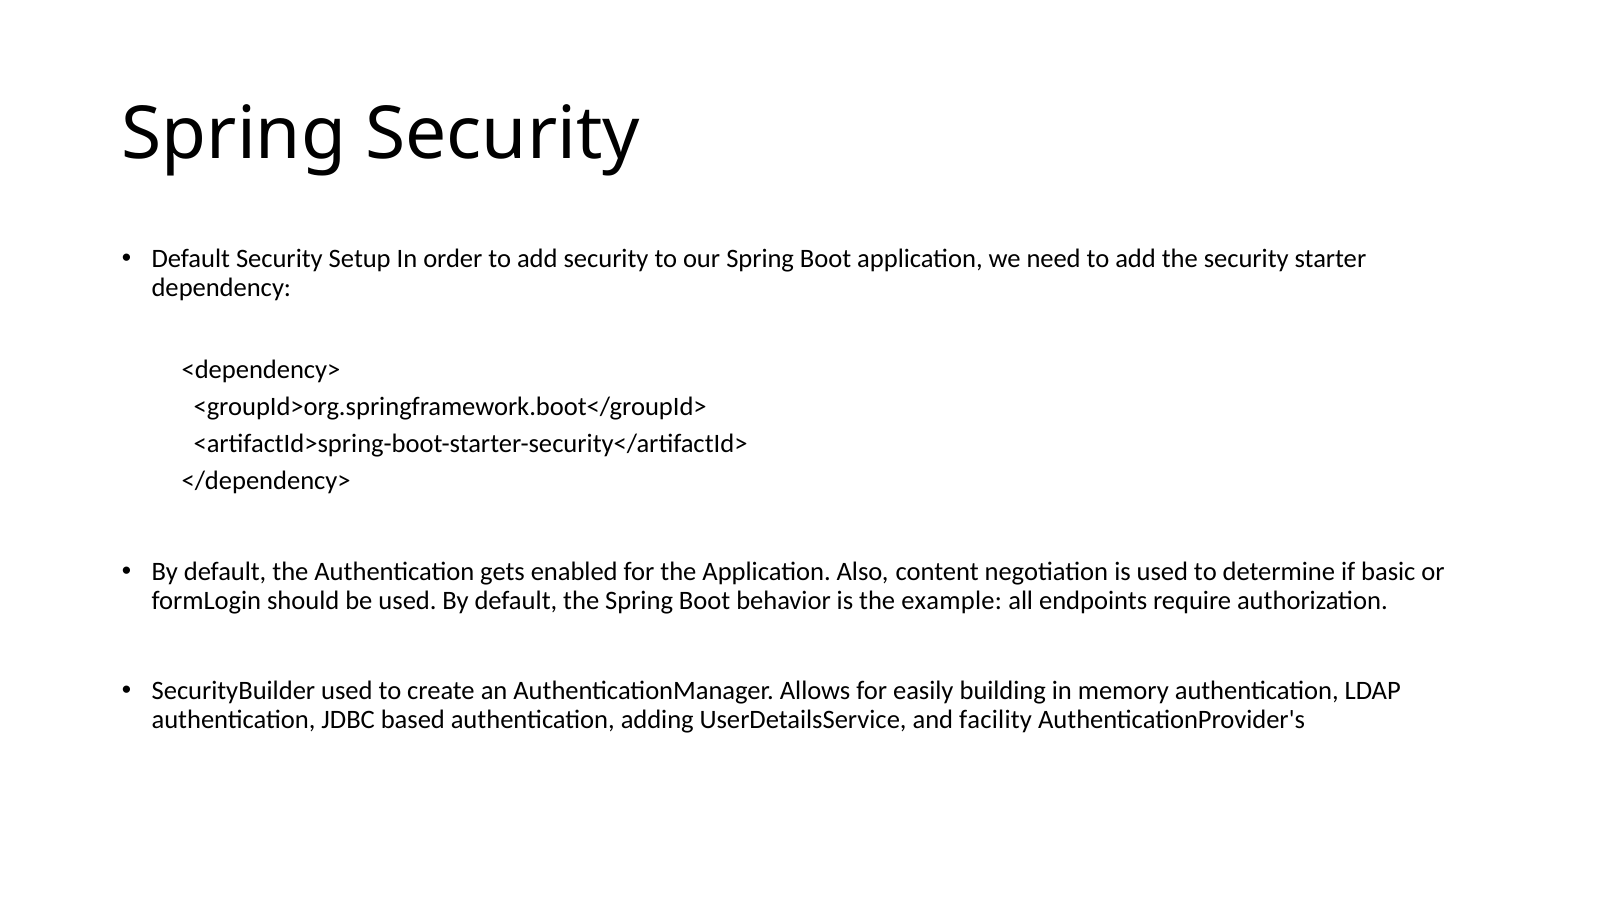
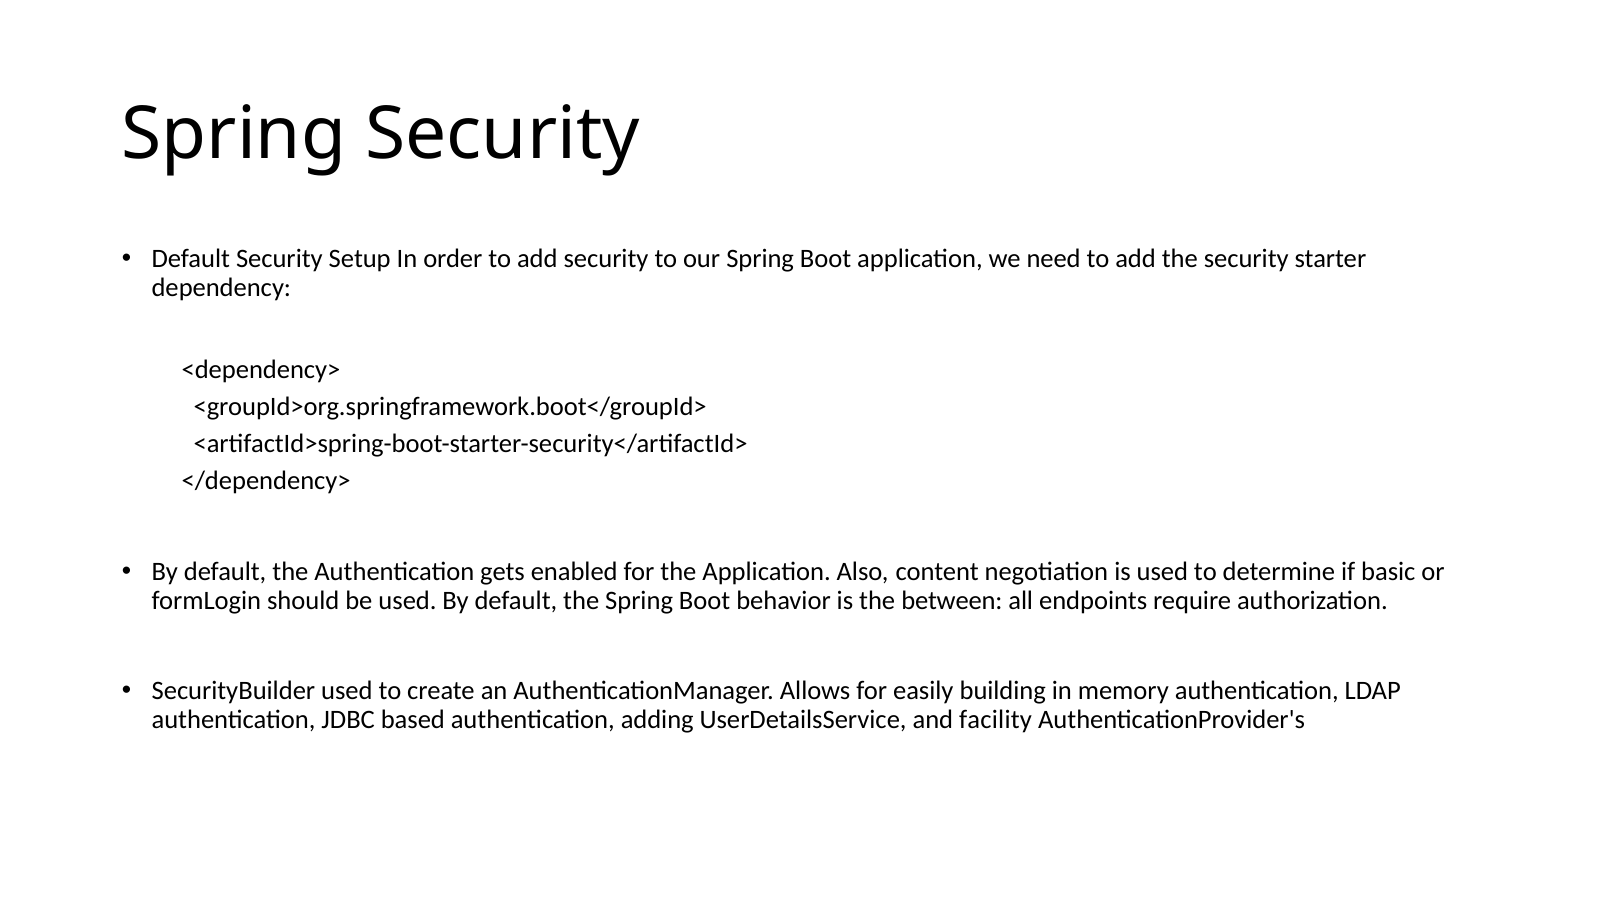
example: example -> between
